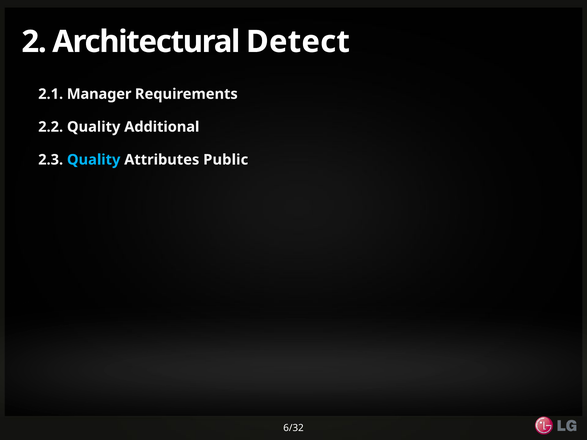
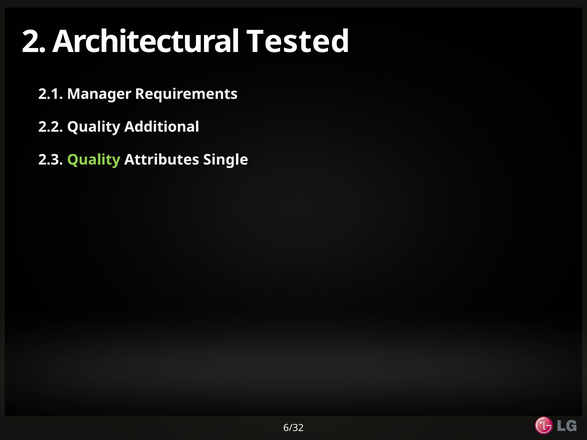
Detect: Detect -> Tested
Quality at (94, 160) colour: light blue -> light green
Public: Public -> Single
